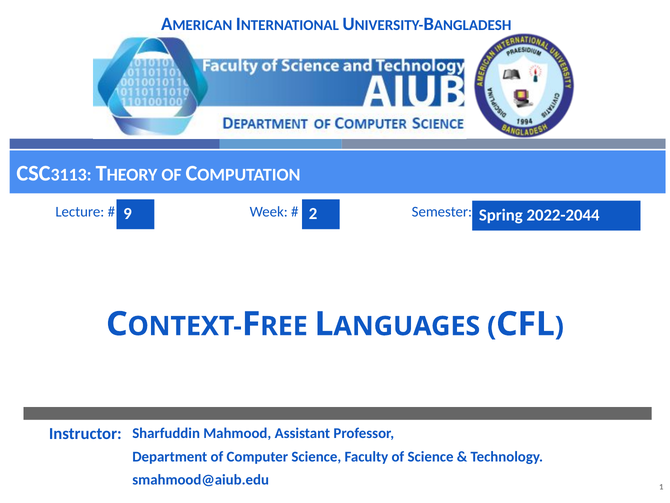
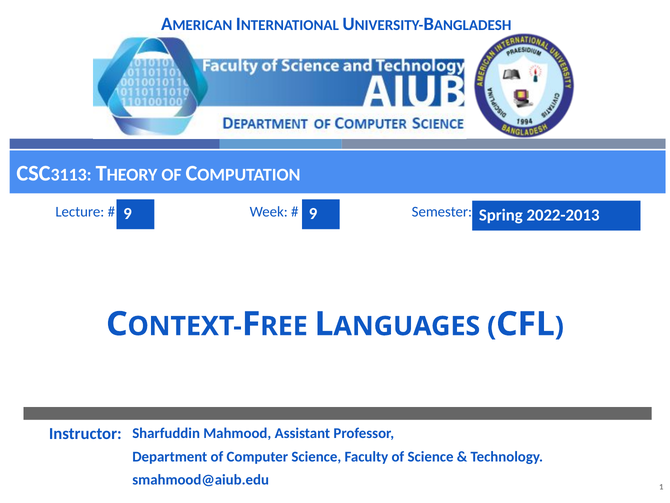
9 2: 2 -> 9
2022-2044: 2022-2044 -> 2022-2013
